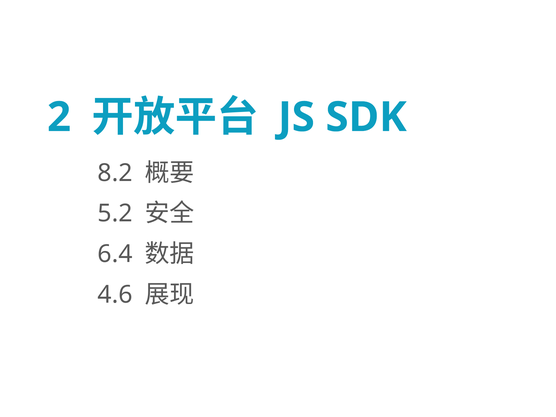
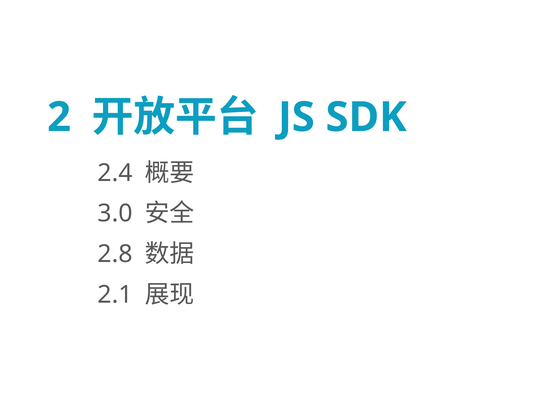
8.2: 8.2 -> 2.4
5.2: 5.2 -> 3.0
6.4: 6.4 -> 2.8
4.6: 4.6 -> 2.1
